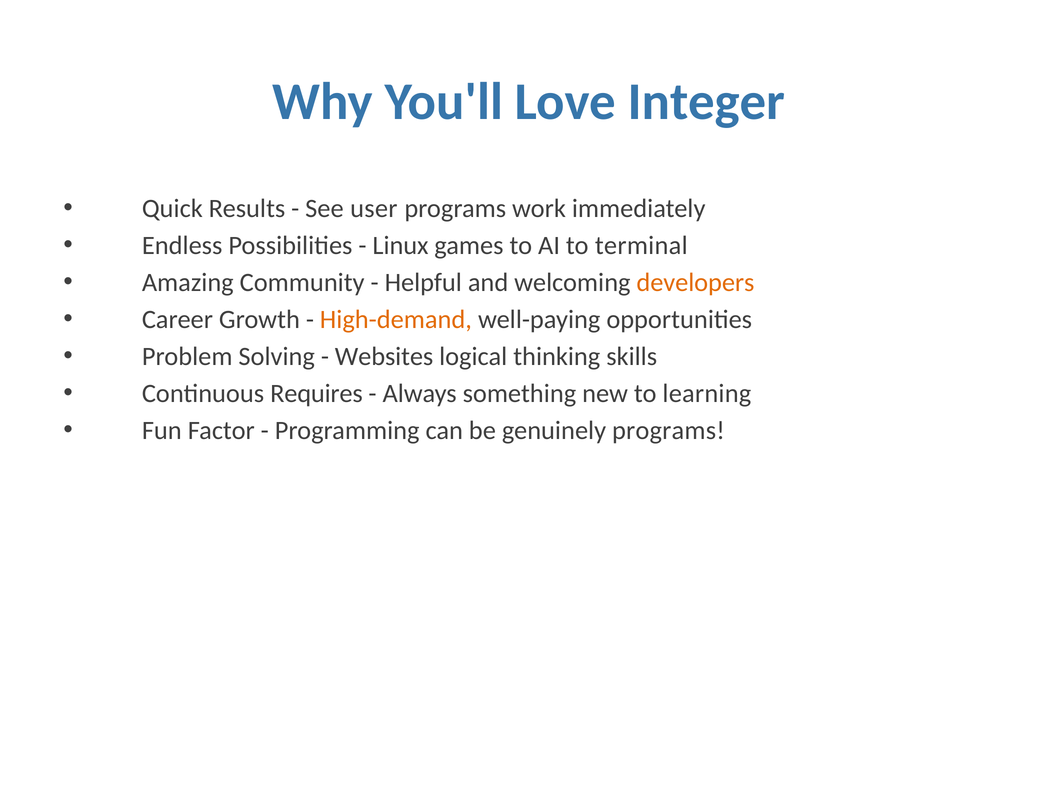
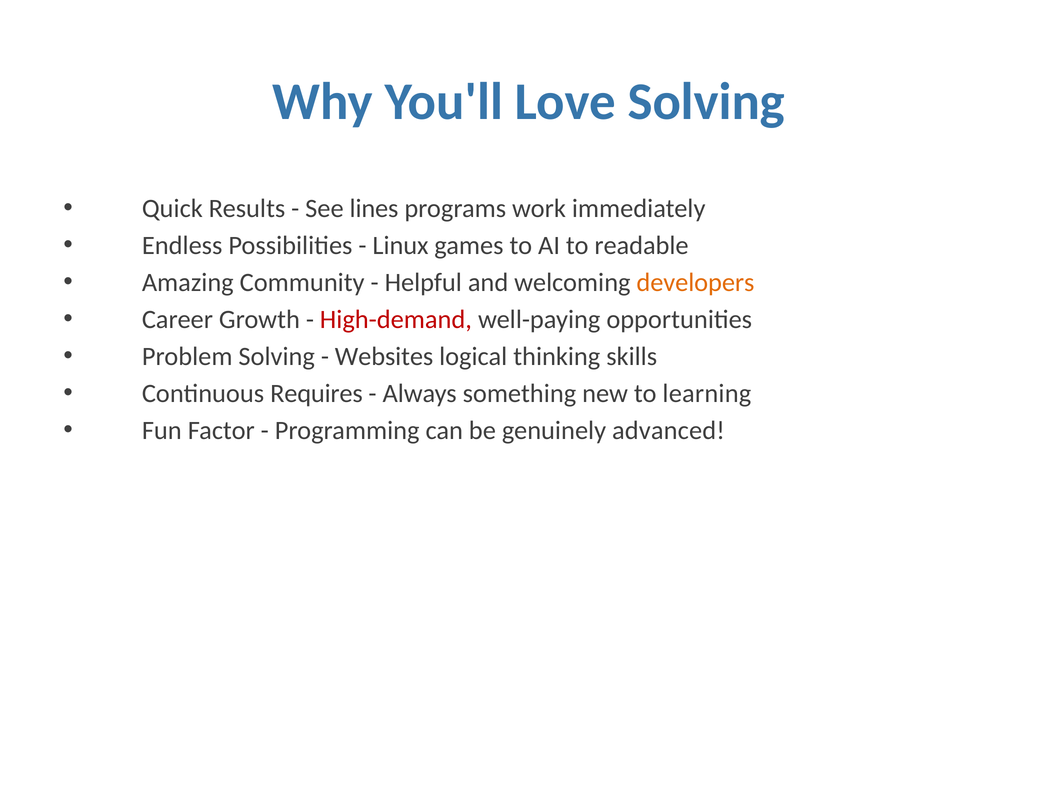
Love Integer: Integer -> Solving
user: user -> lines
terminal: terminal -> readable
High-demand colour: orange -> red
genuinely programs: programs -> advanced
